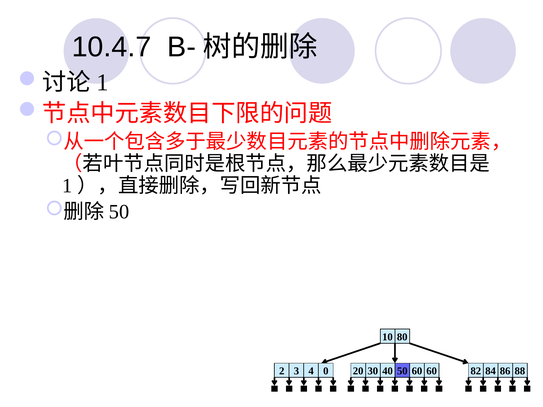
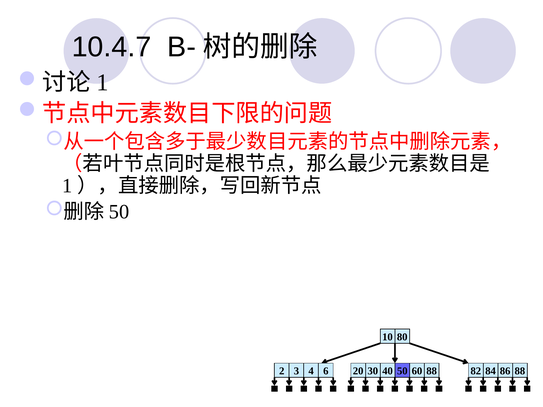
0: 0 -> 6
60 60: 60 -> 88
